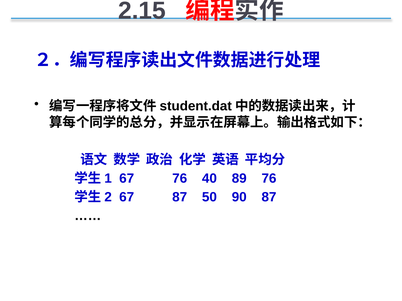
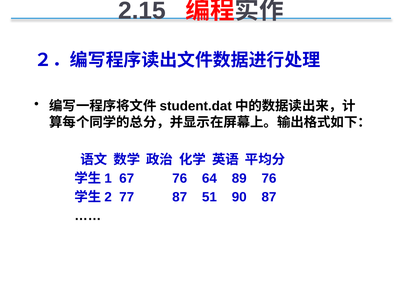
40: 40 -> 64
67 at (127, 198): 67 -> 77
50: 50 -> 51
